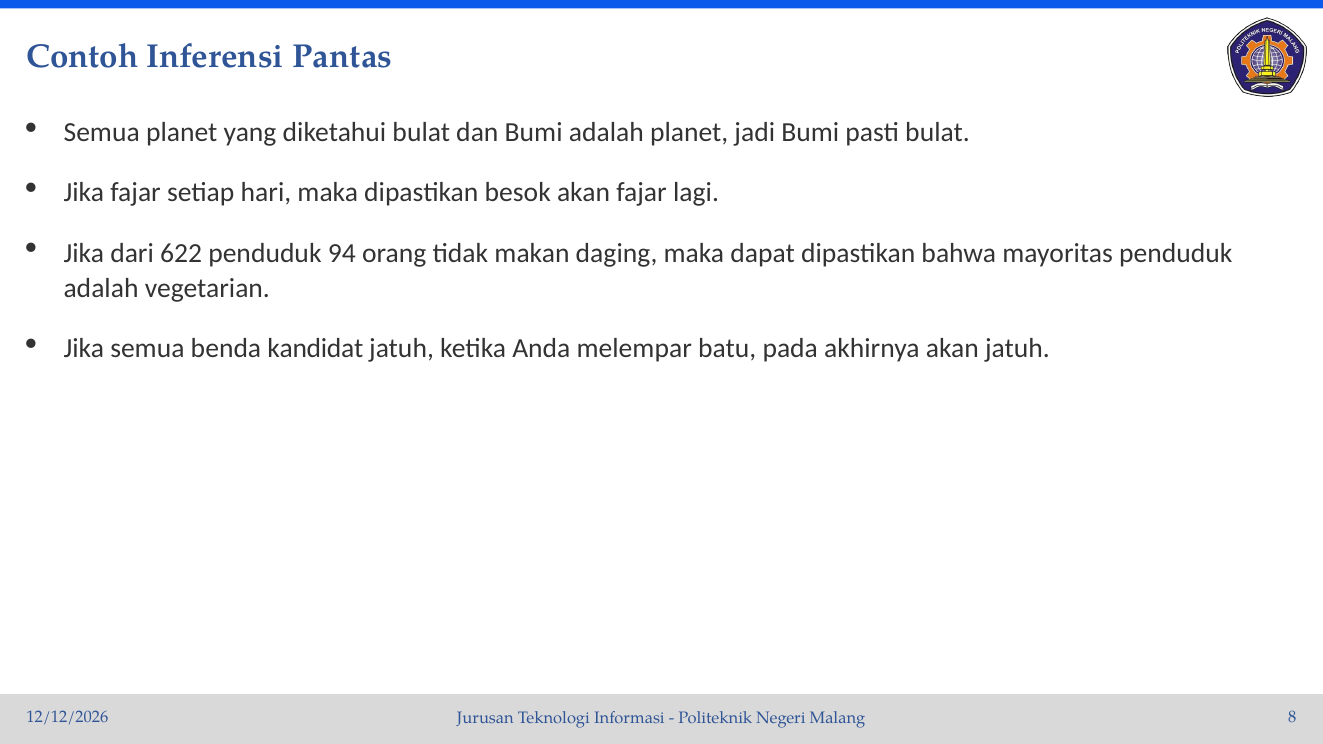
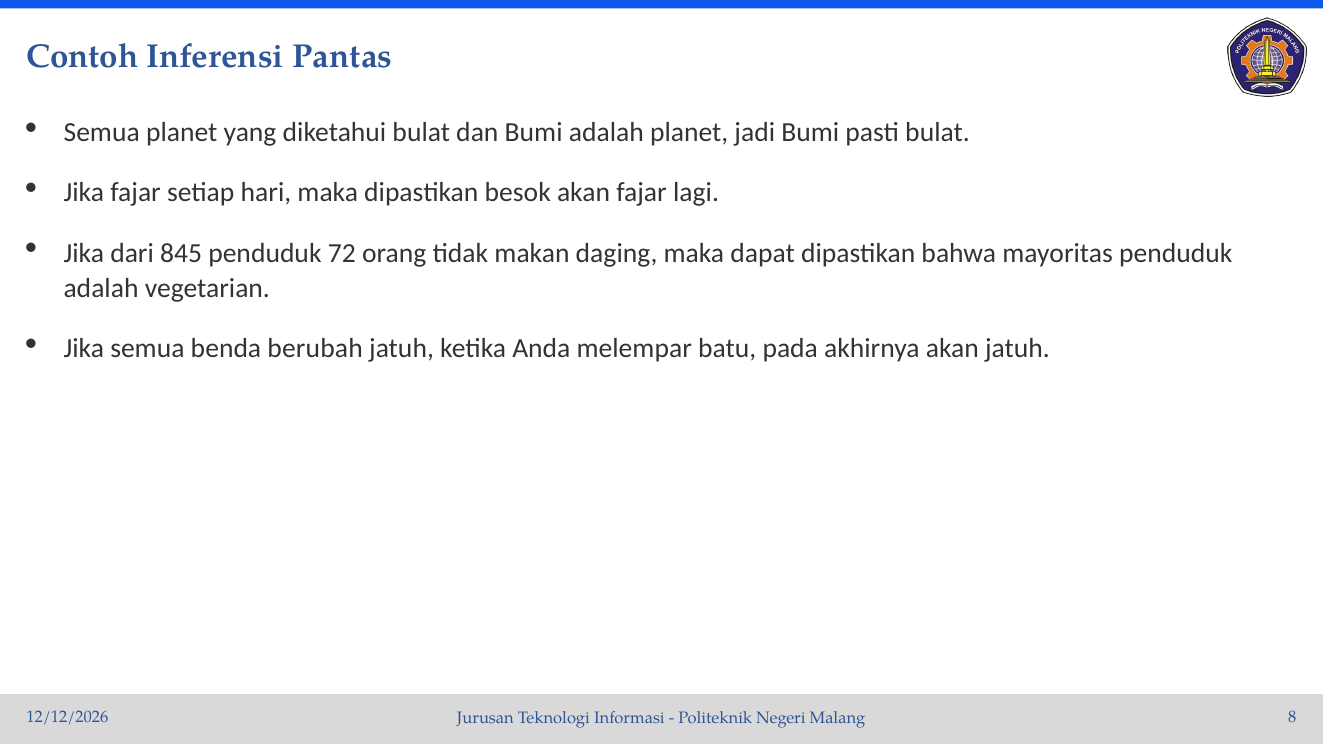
622: 622 -> 845
94: 94 -> 72
kandidat: kandidat -> berubah
